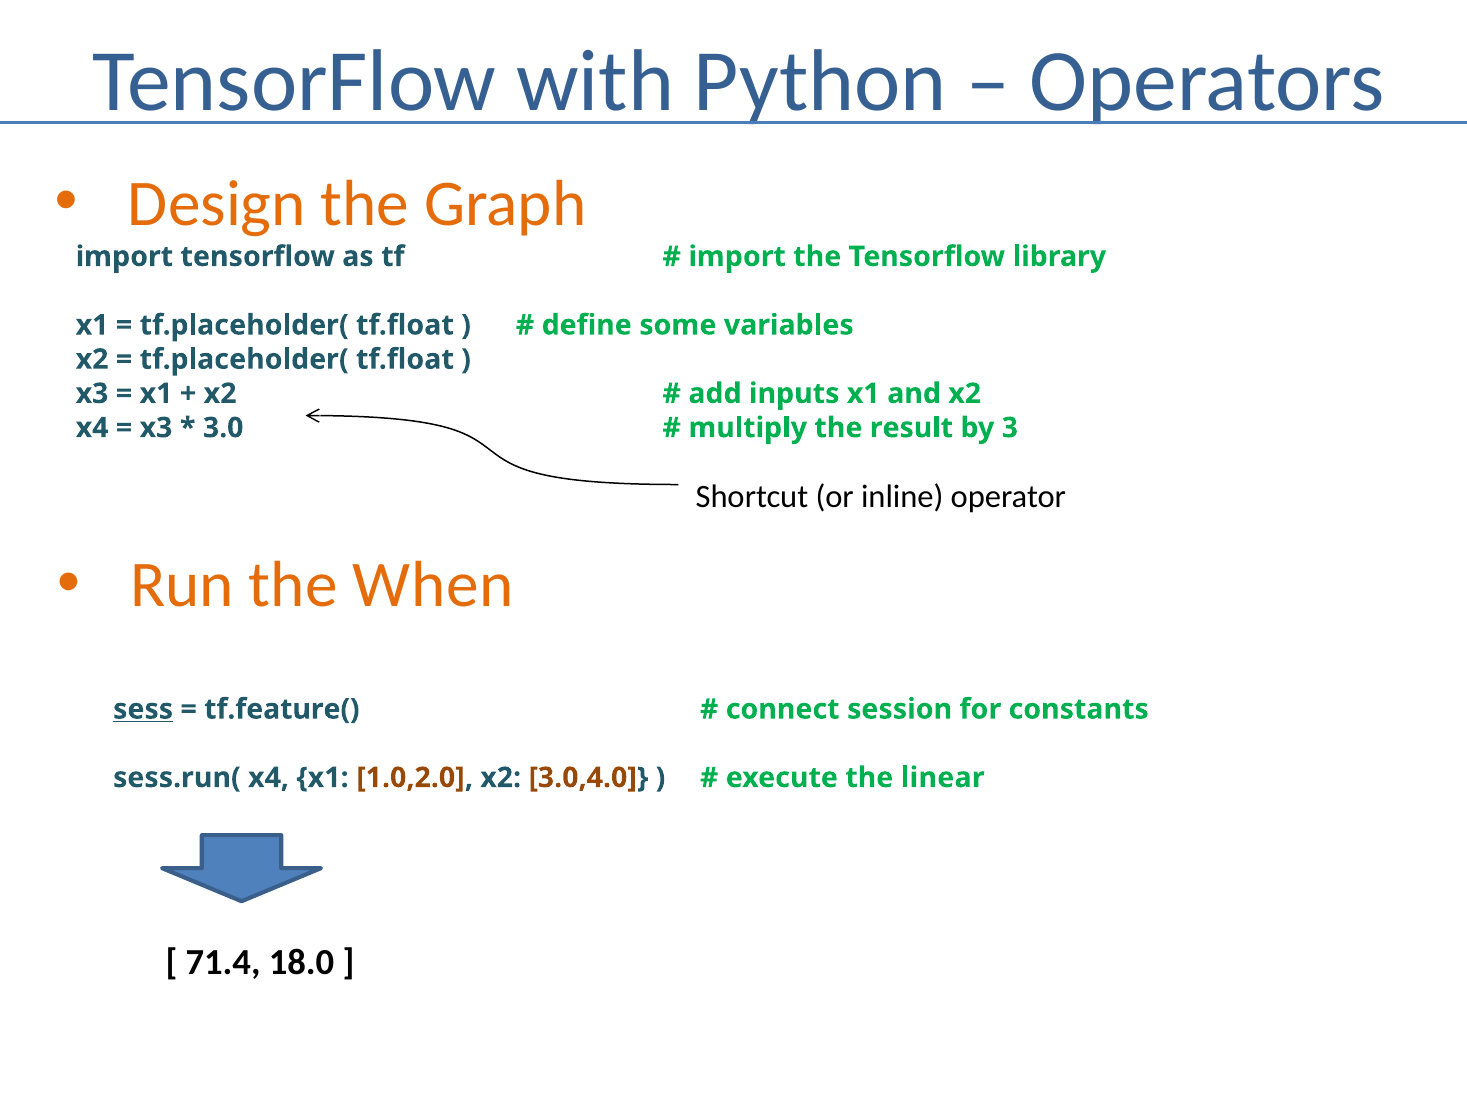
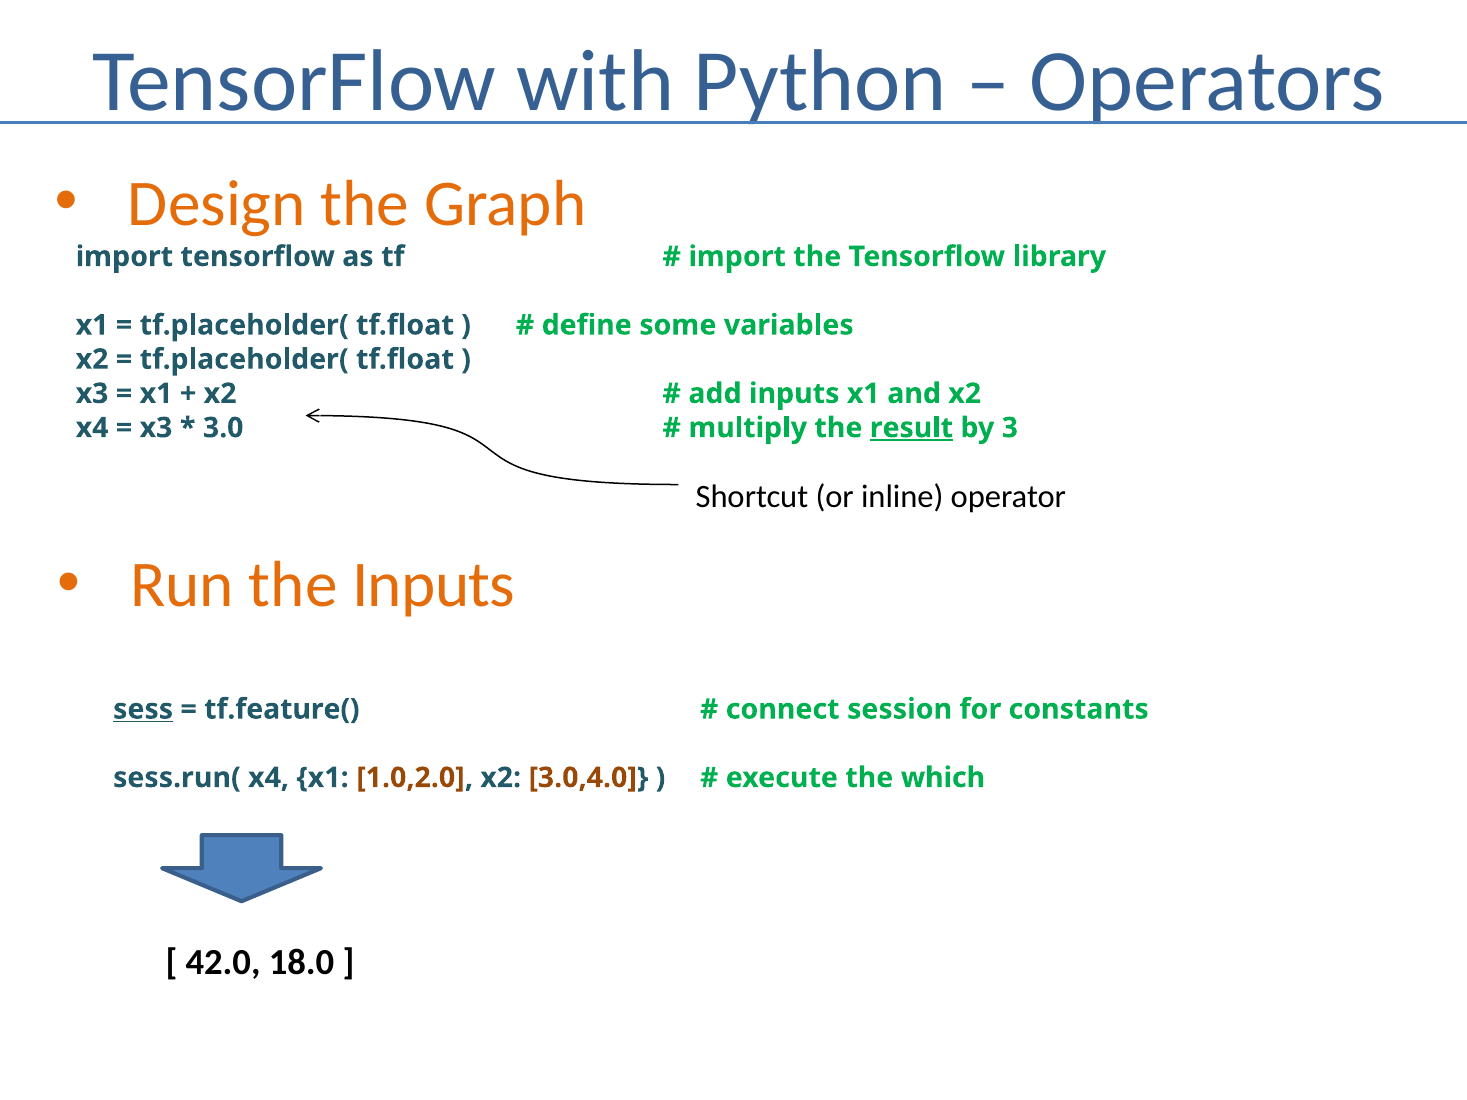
result underline: none -> present
the When: When -> Inputs
linear: linear -> which
71.4: 71.4 -> 42.0
